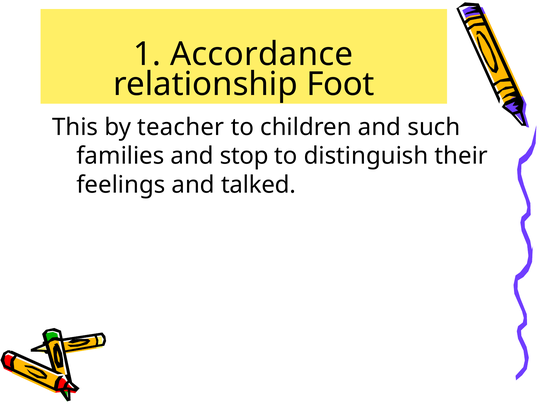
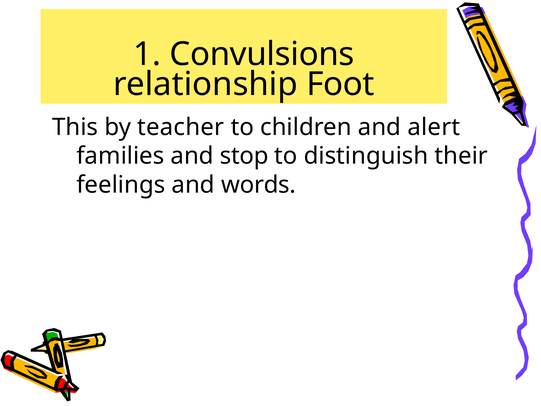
Accordance: Accordance -> Convulsions
such: such -> alert
talked: talked -> words
